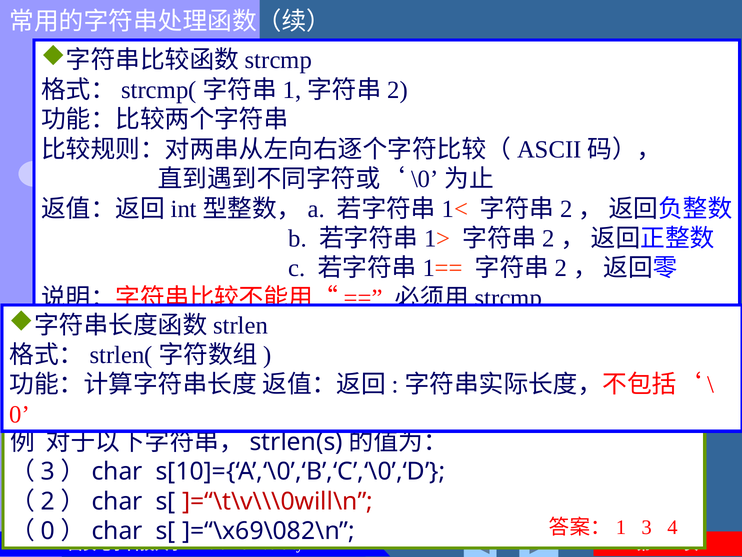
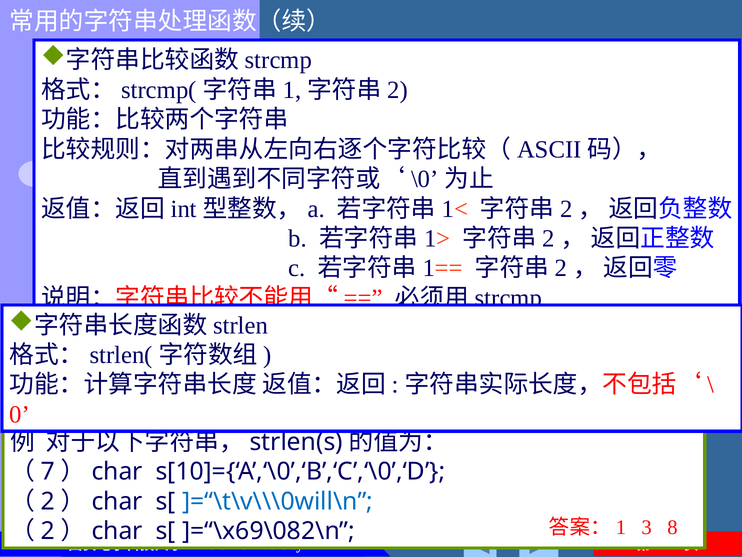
3 at (48, 471): 3 -> 7
]=“\t\v\\\0will\n colour: red -> blue
4: 4 -> 8
0 at (48, 531): 0 -> 2
